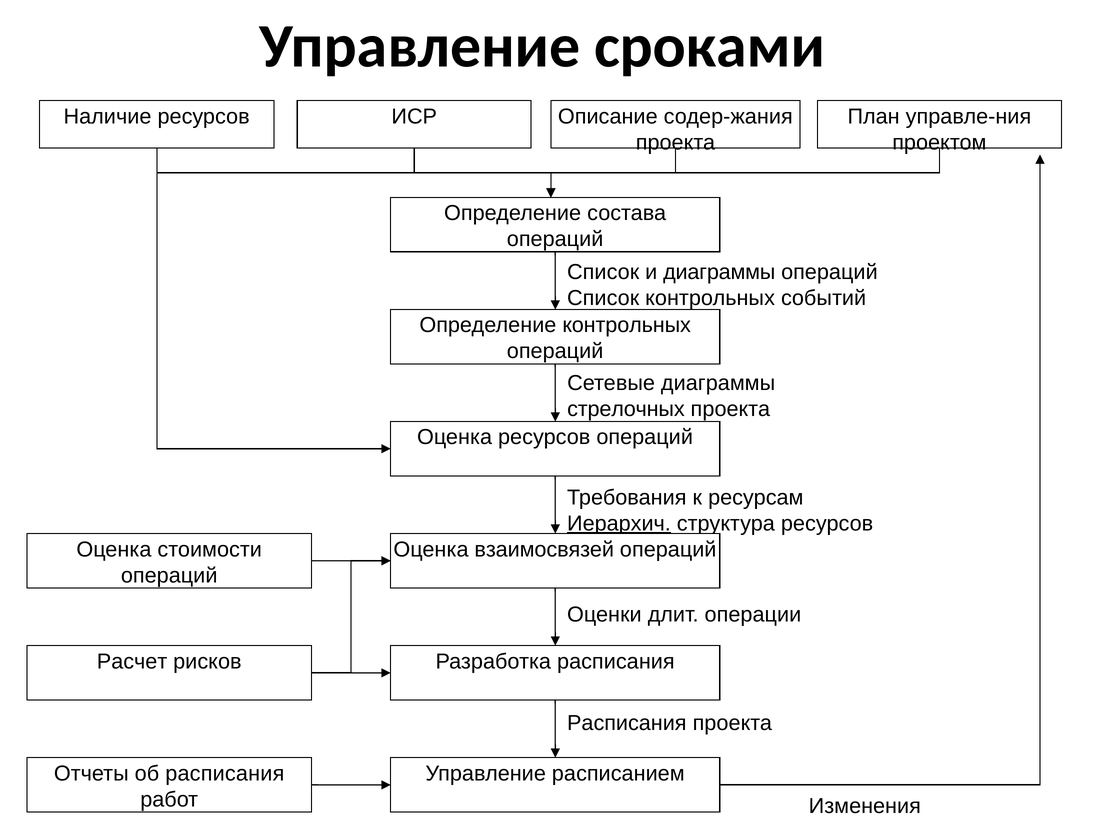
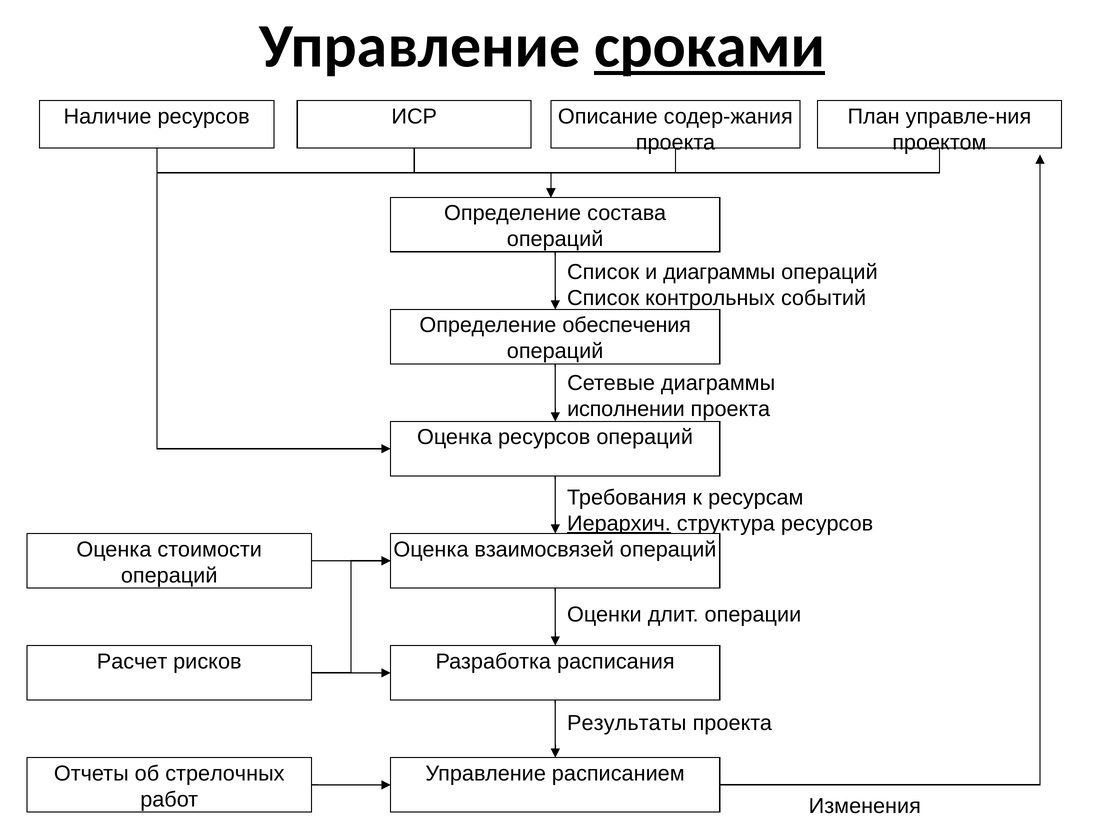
сроками underline: none -> present
Определение контрольных: контрольных -> обеспечения
стрелочных: стрелочных -> исполнении
Расписания at (627, 723): Расписания -> Результаты
об расписания: расписания -> стрелочных
